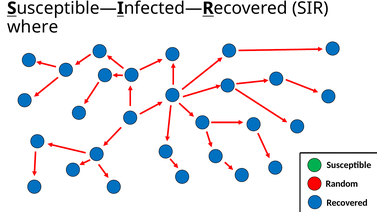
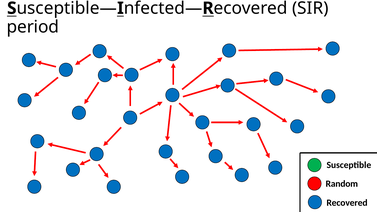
where: where -> period
